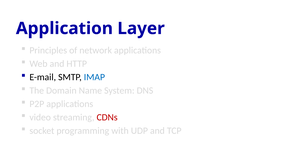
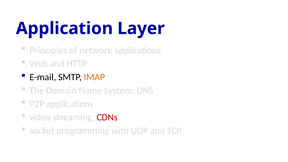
IMAP colour: blue -> orange
